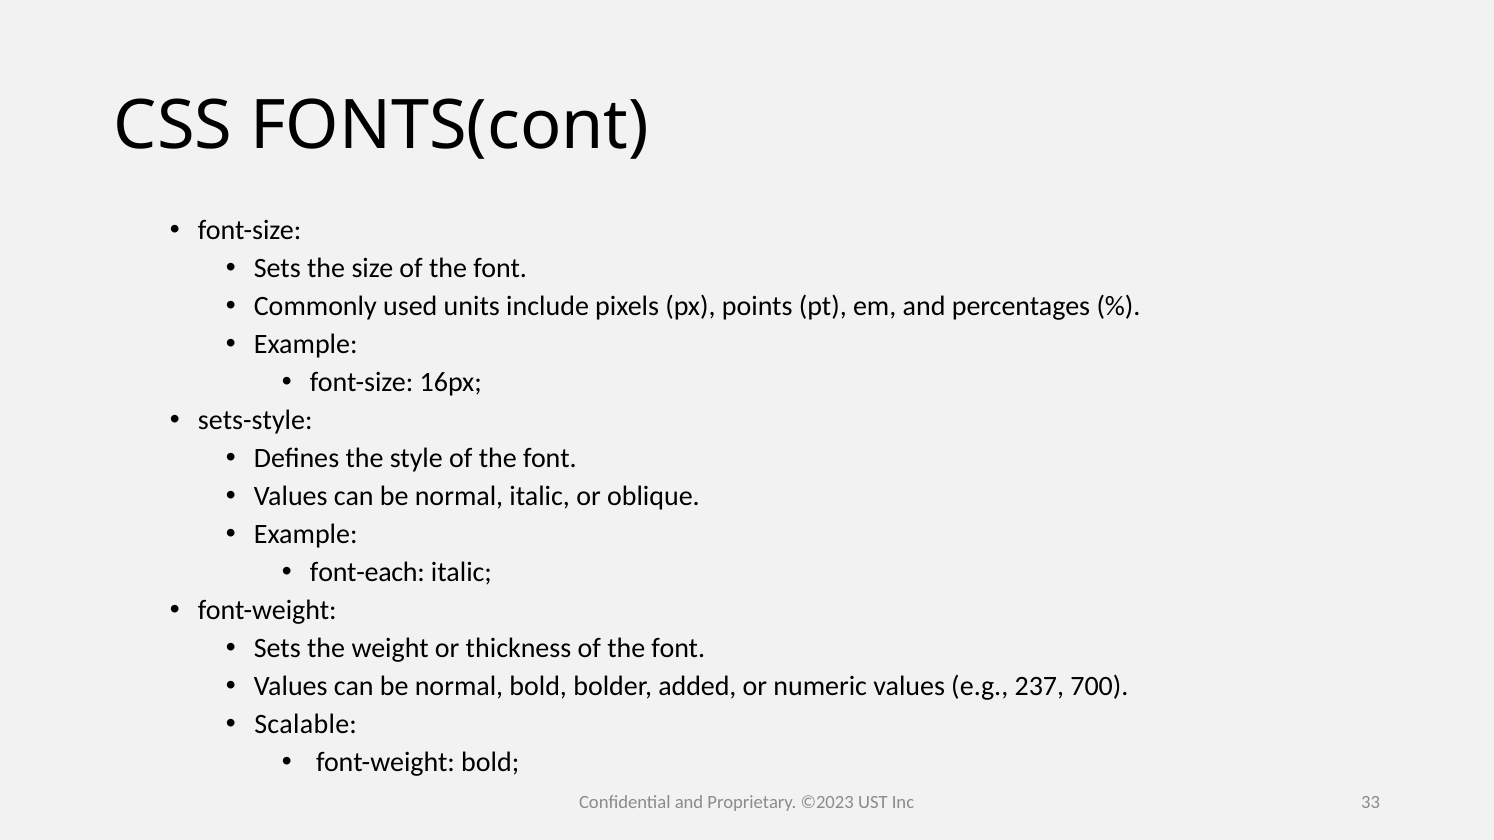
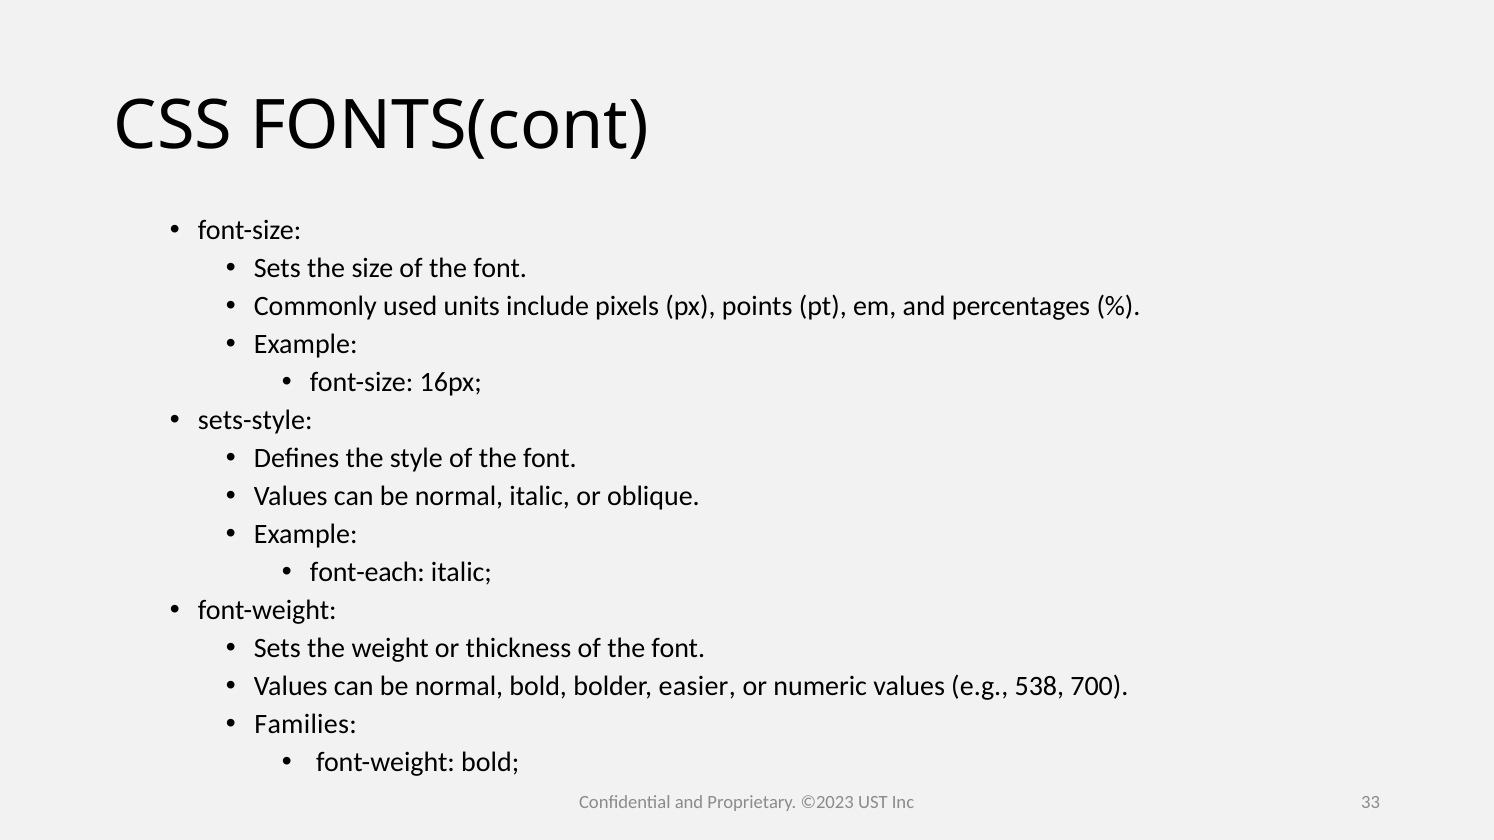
added: added -> easier
237: 237 -> 538
Scalable: Scalable -> Families
